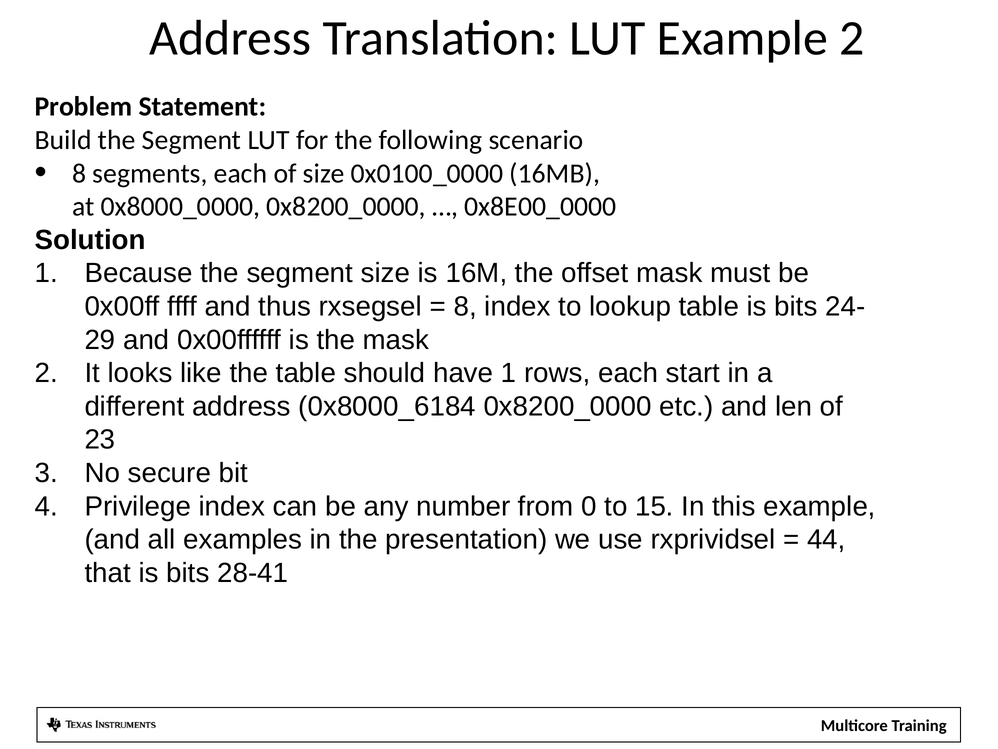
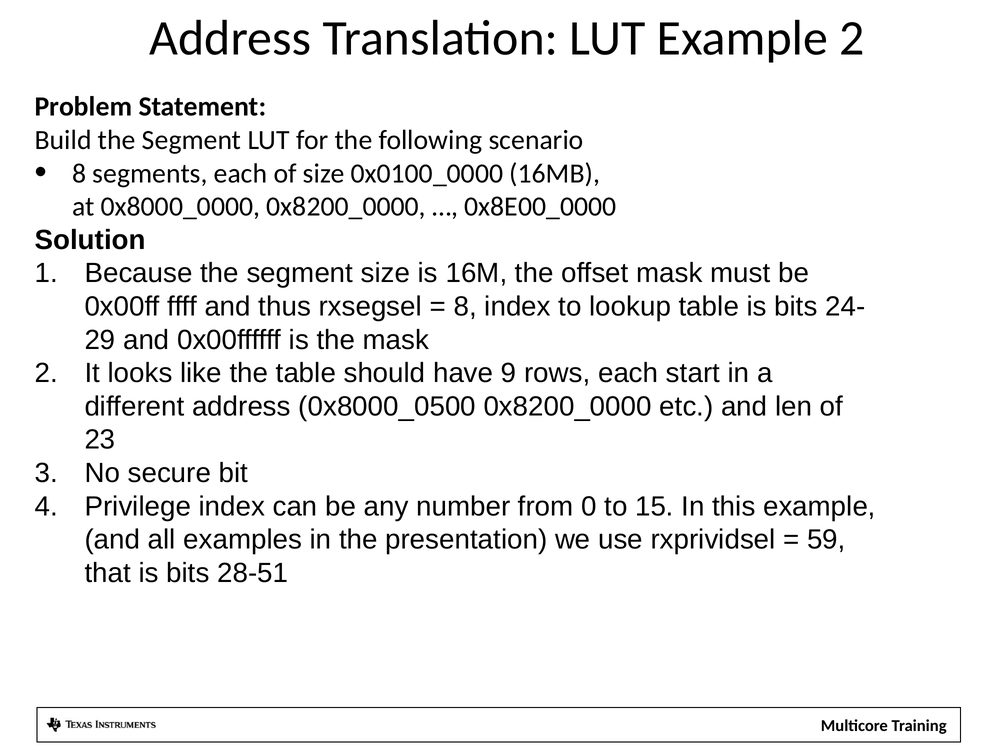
have 1: 1 -> 9
0x8000_6184: 0x8000_6184 -> 0x8000_0500
44: 44 -> 59
28-41: 28-41 -> 28-51
